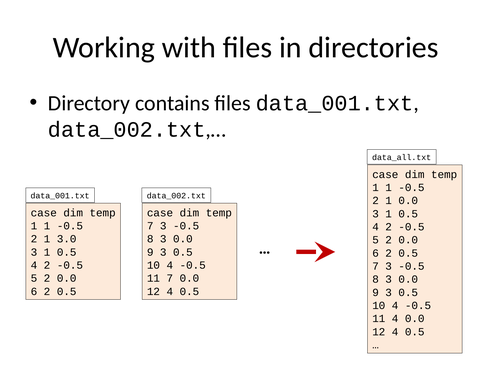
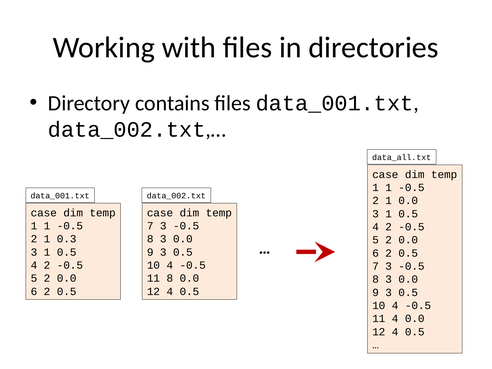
3.0: 3.0 -> 0.3
11 7: 7 -> 8
